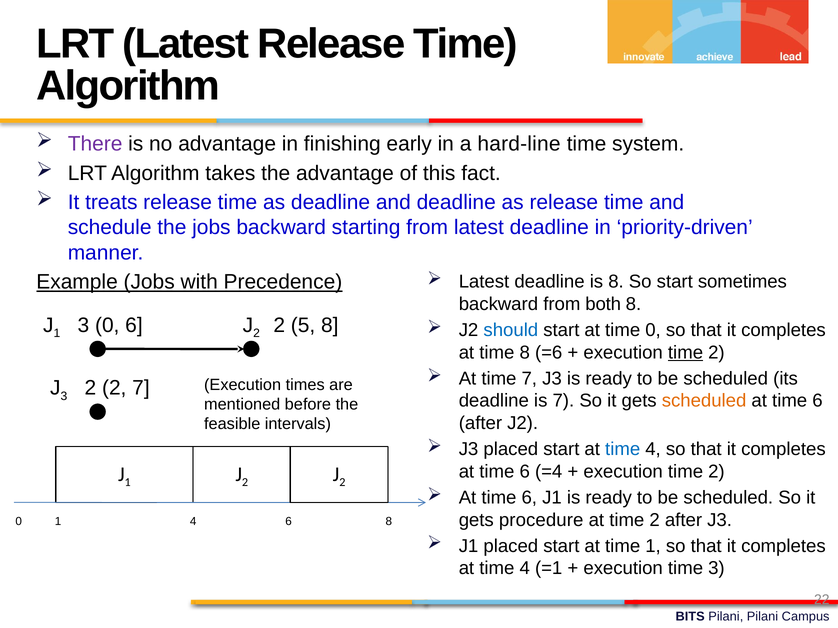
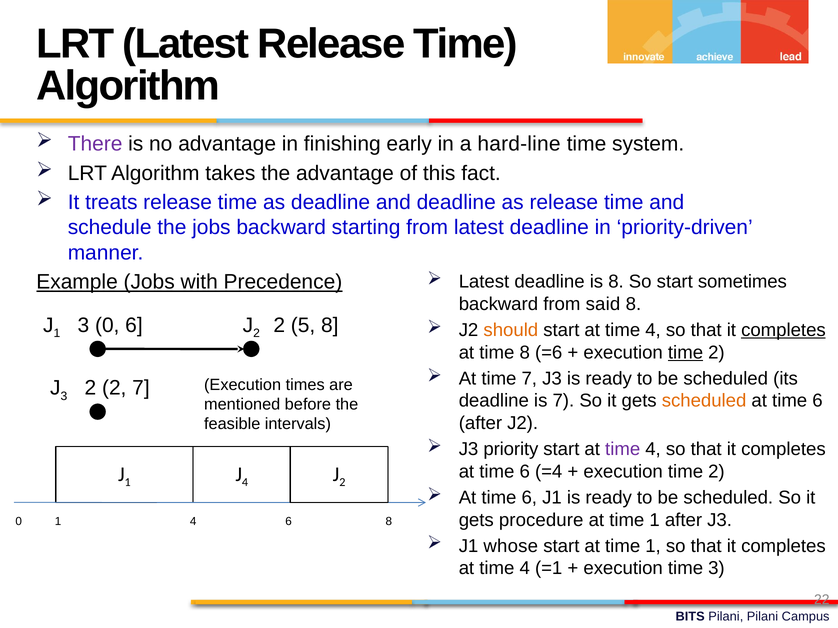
both: both -> said
should colour: blue -> orange
0 at (653, 330): 0 -> 4
completes at (783, 330) underline: none -> present
J3 placed: placed -> priority
time at (623, 450) colour: blue -> purple
2 at (245, 483): 2 -> 4
2 at (655, 520): 2 -> 1
J1 placed: placed -> whose
